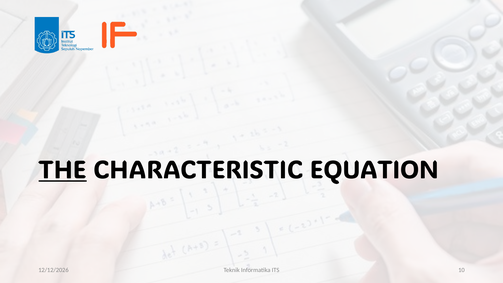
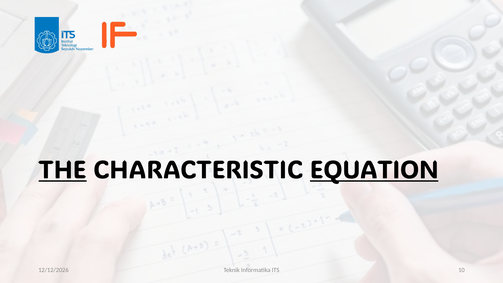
EQUATION underline: none -> present
